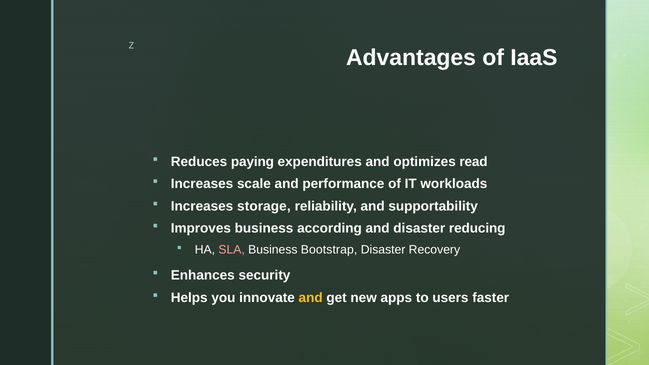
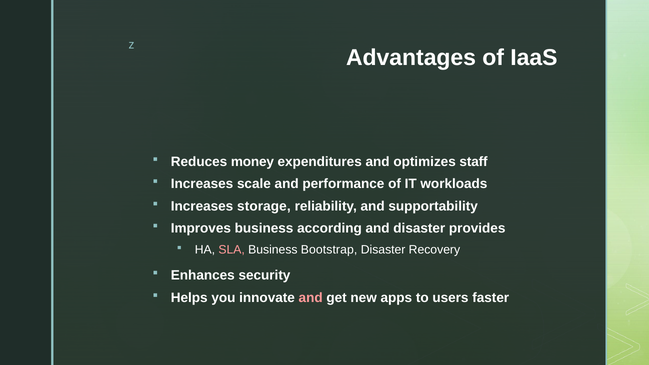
paying: paying -> money
read: read -> staff
reducing: reducing -> provides
and at (311, 298) colour: yellow -> pink
